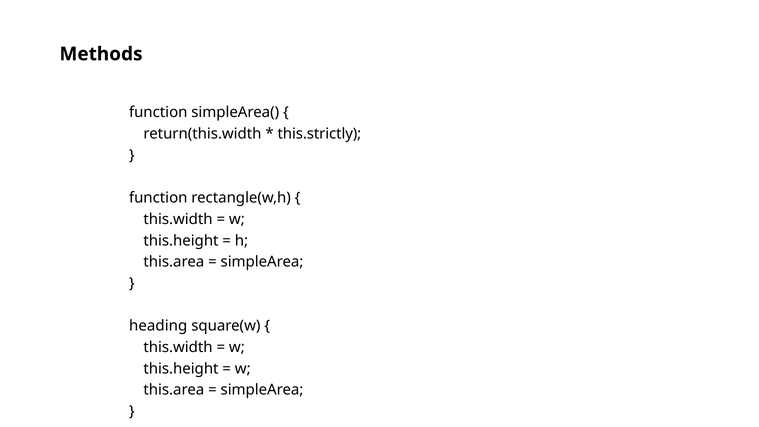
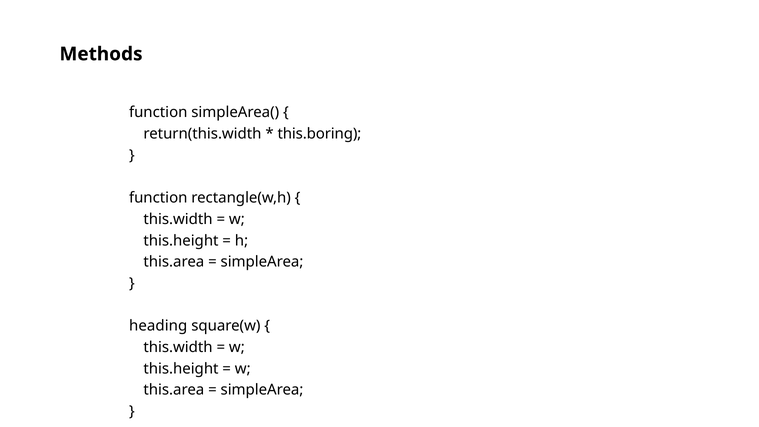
this.strictly: this.strictly -> this.boring
